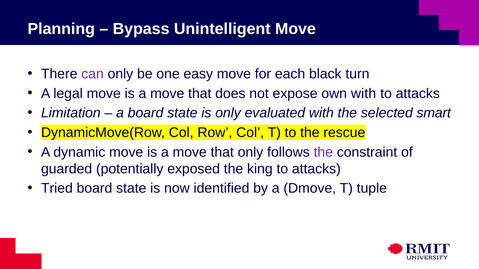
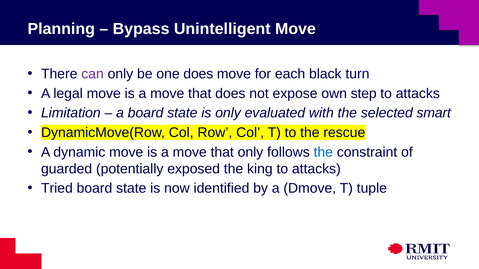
one easy: easy -> does
own with: with -> step
the at (323, 152) colour: purple -> blue
